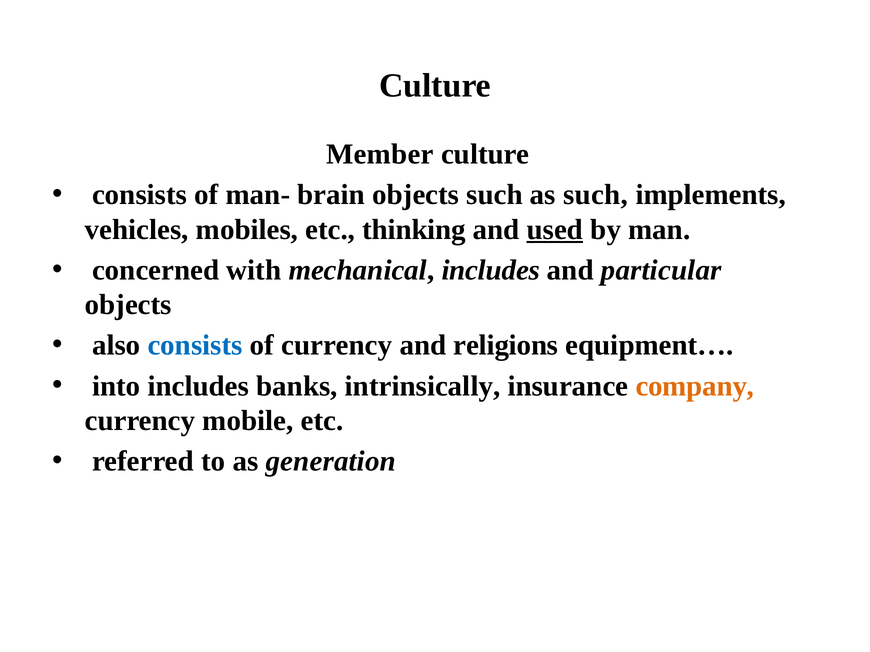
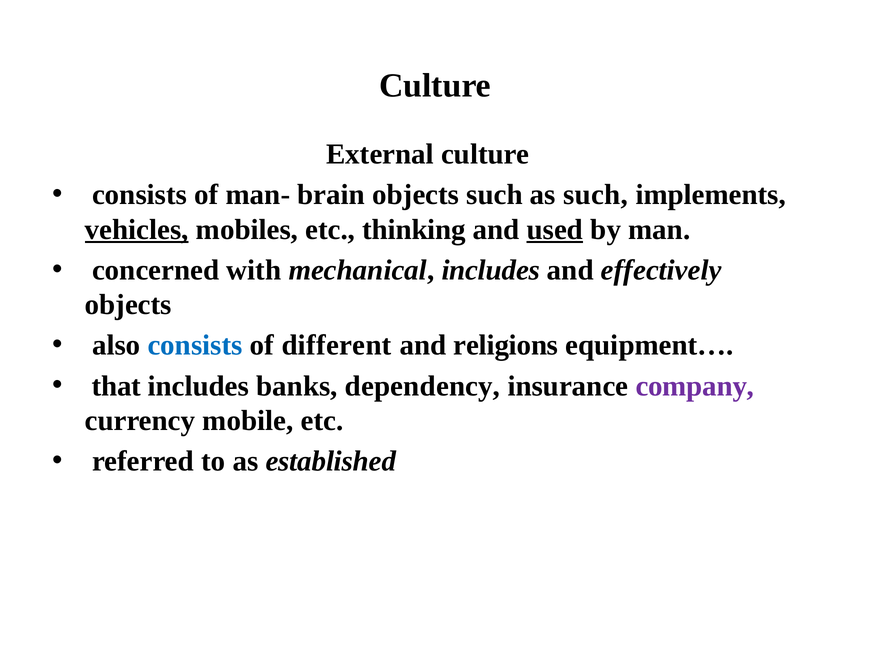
Member: Member -> External
vehicles underline: none -> present
particular: particular -> effectively
of currency: currency -> different
into: into -> that
intrinsically: intrinsically -> dependency
company colour: orange -> purple
generation: generation -> established
